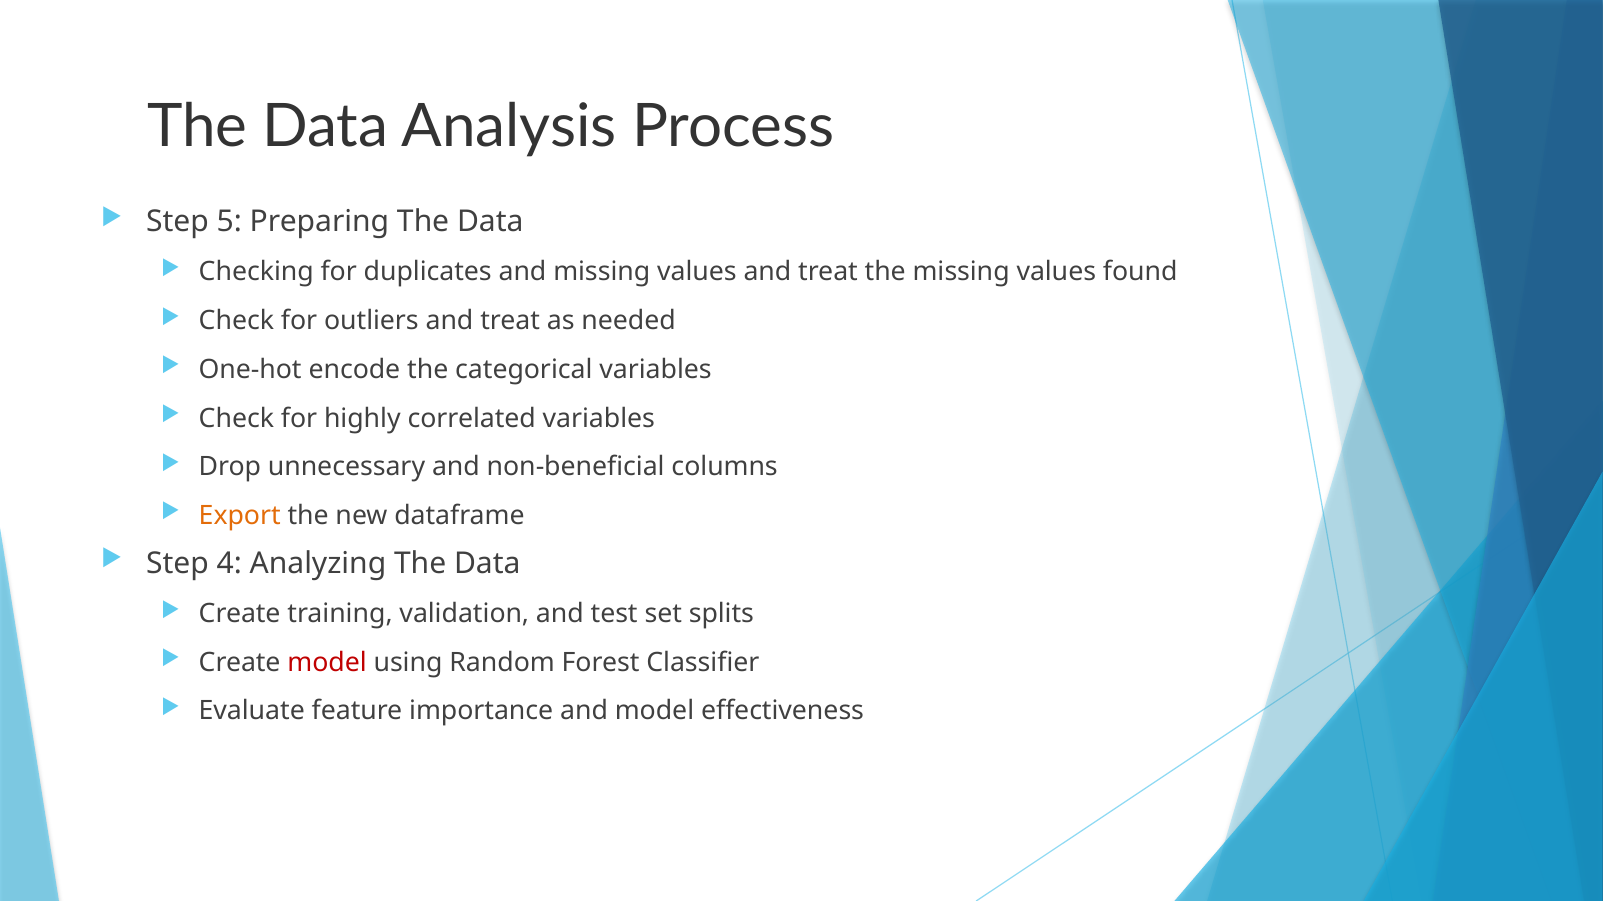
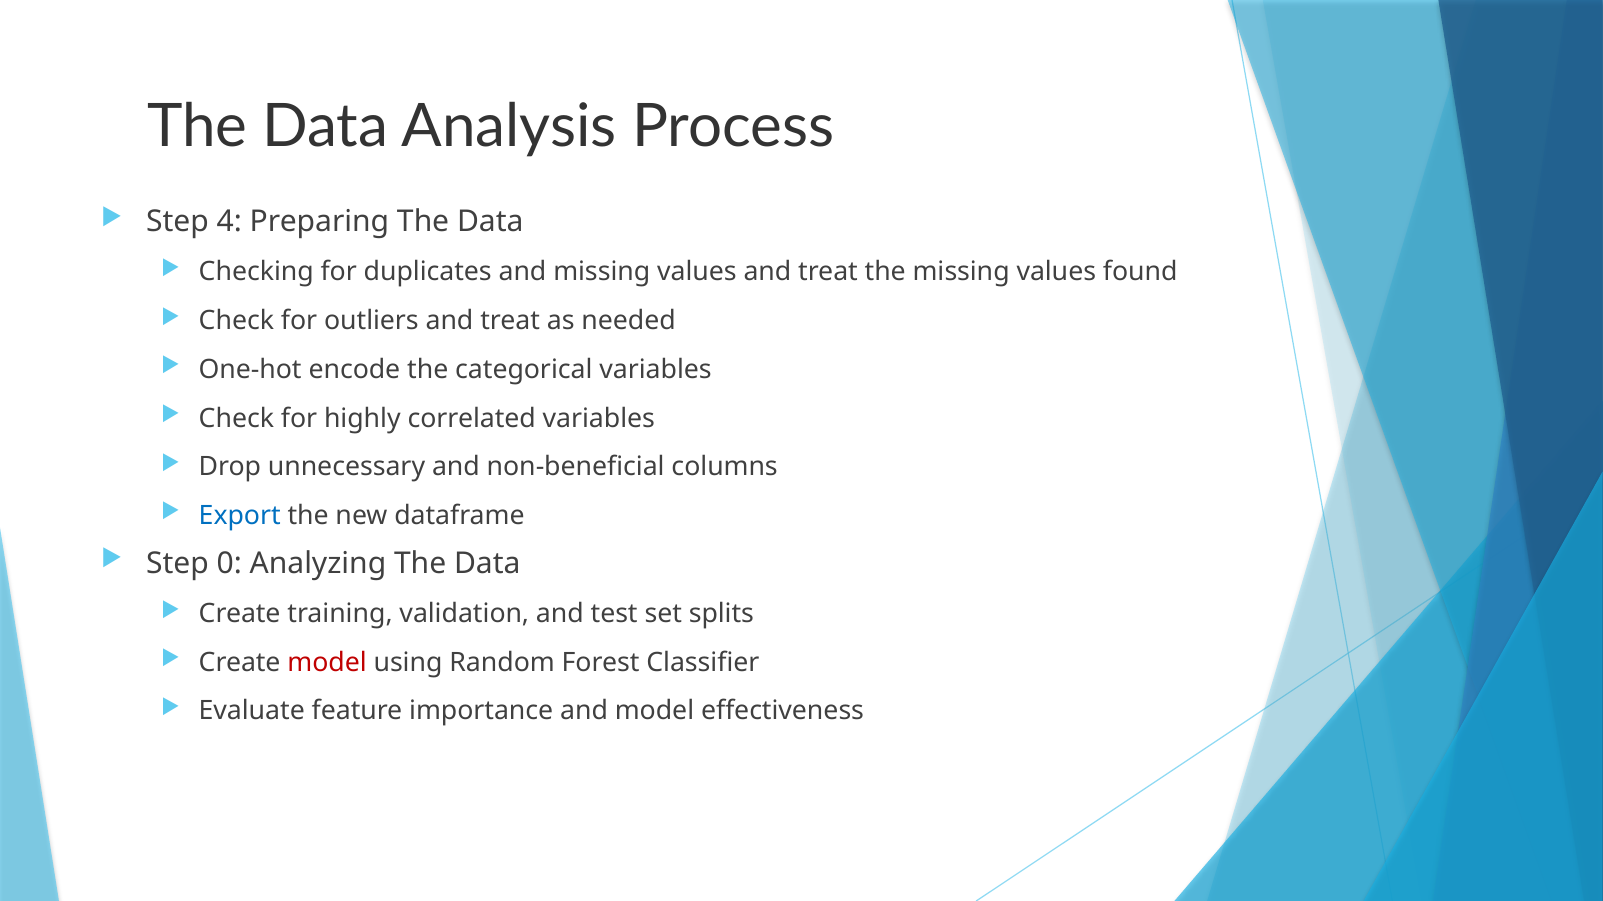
5: 5 -> 4
Export colour: orange -> blue
4: 4 -> 0
